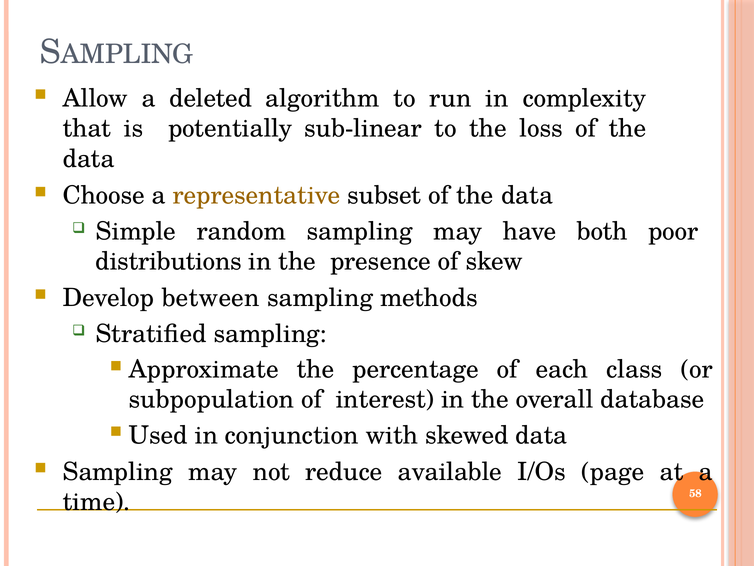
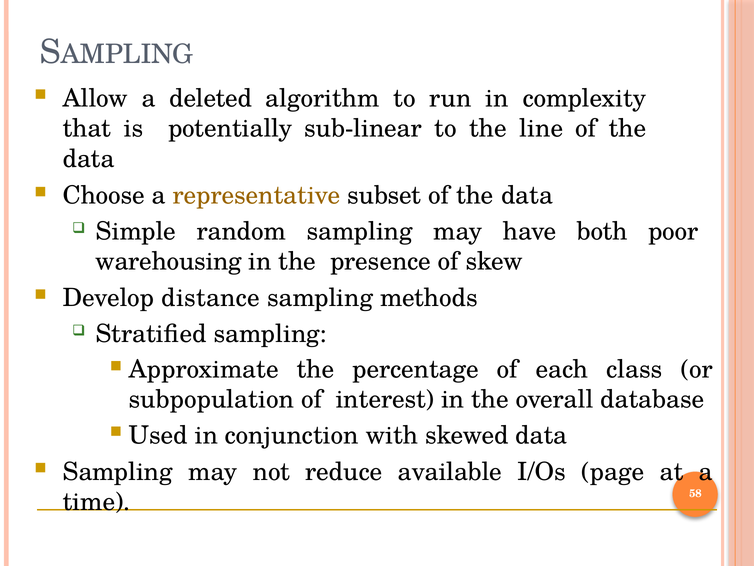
loss: loss -> line
distributions: distributions -> warehousing
between: between -> distance
